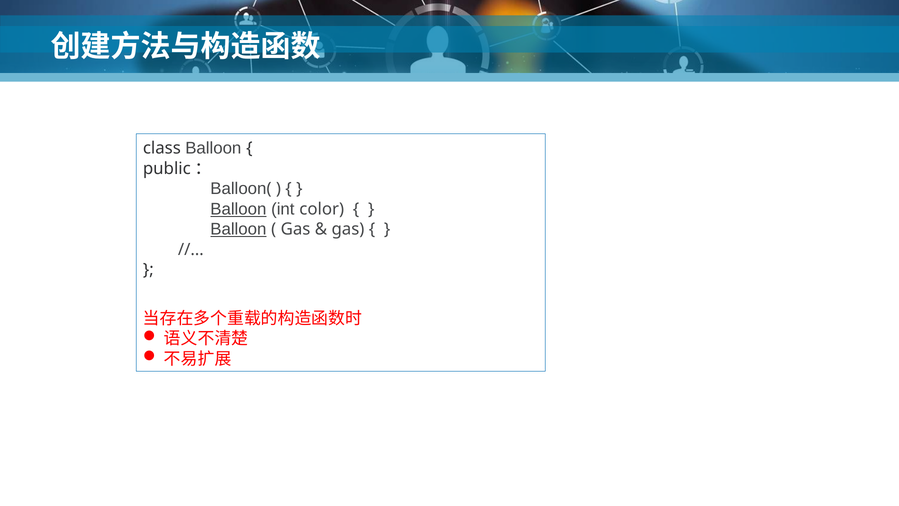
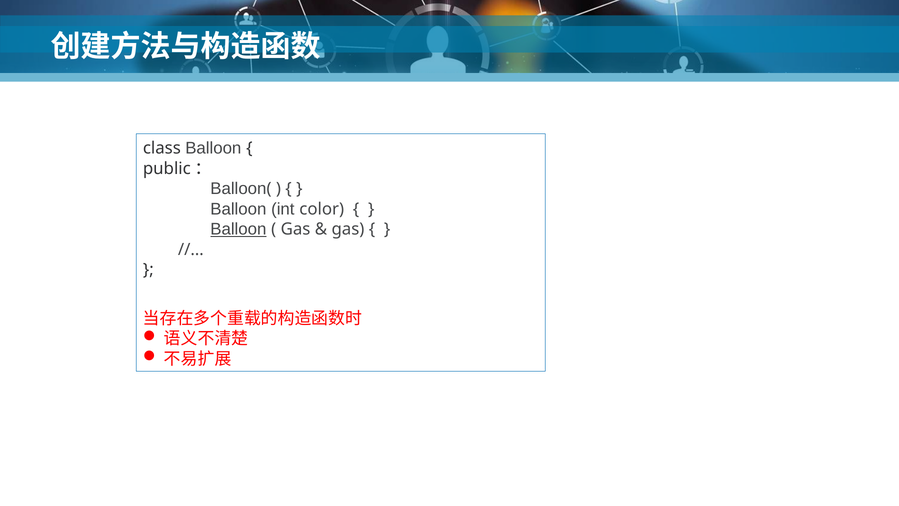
Balloon at (238, 209) underline: present -> none
